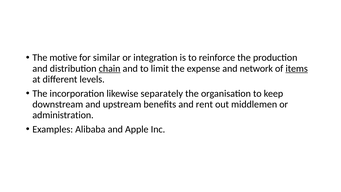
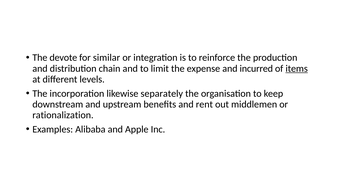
motive: motive -> devote
chain underline: present -> none
network: network -> incurred
administration: administration -> rationalization
